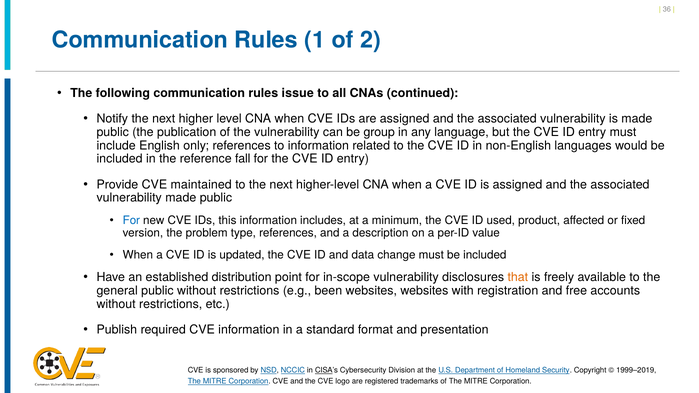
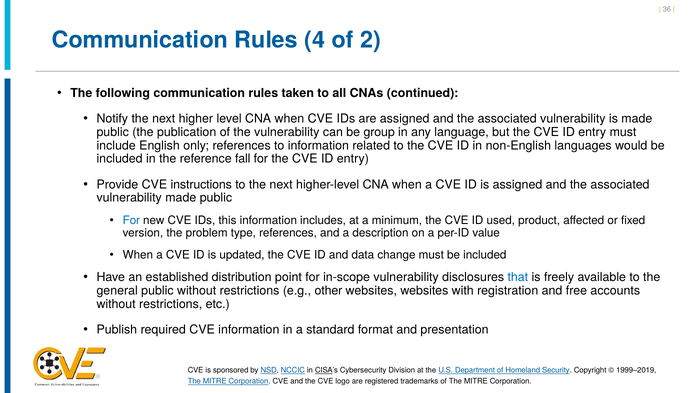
1: 1 -> 4
issue: issue -> taken
maintained: maintained -> instructions
that colour: orange -> blue
been: been -> other
